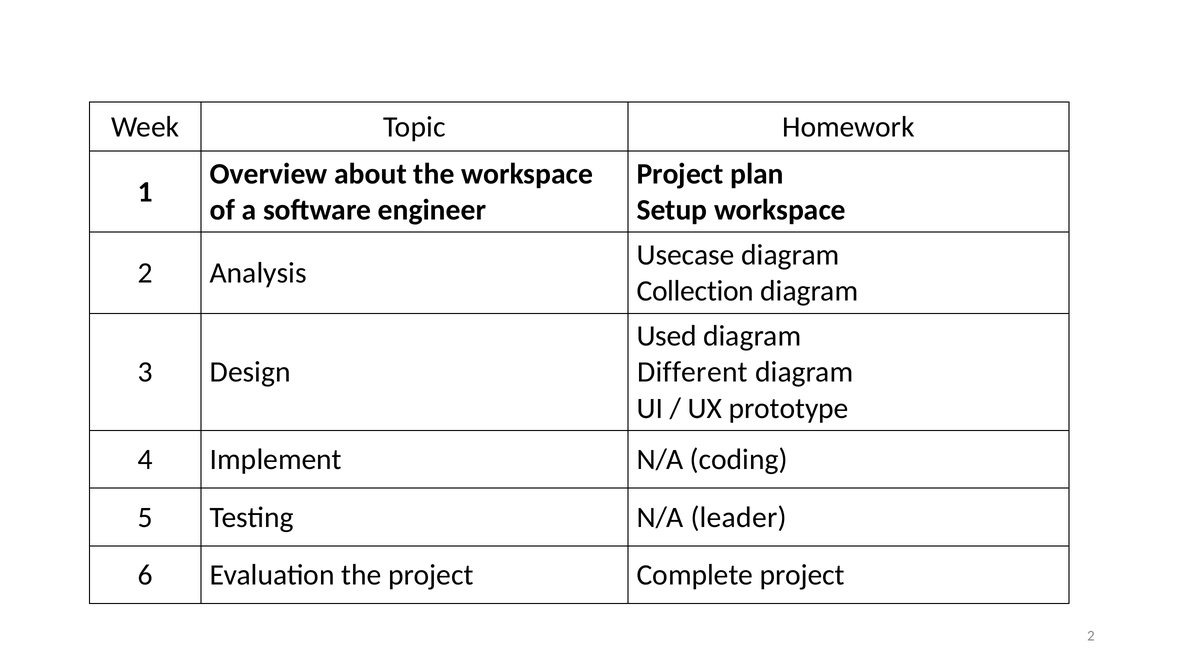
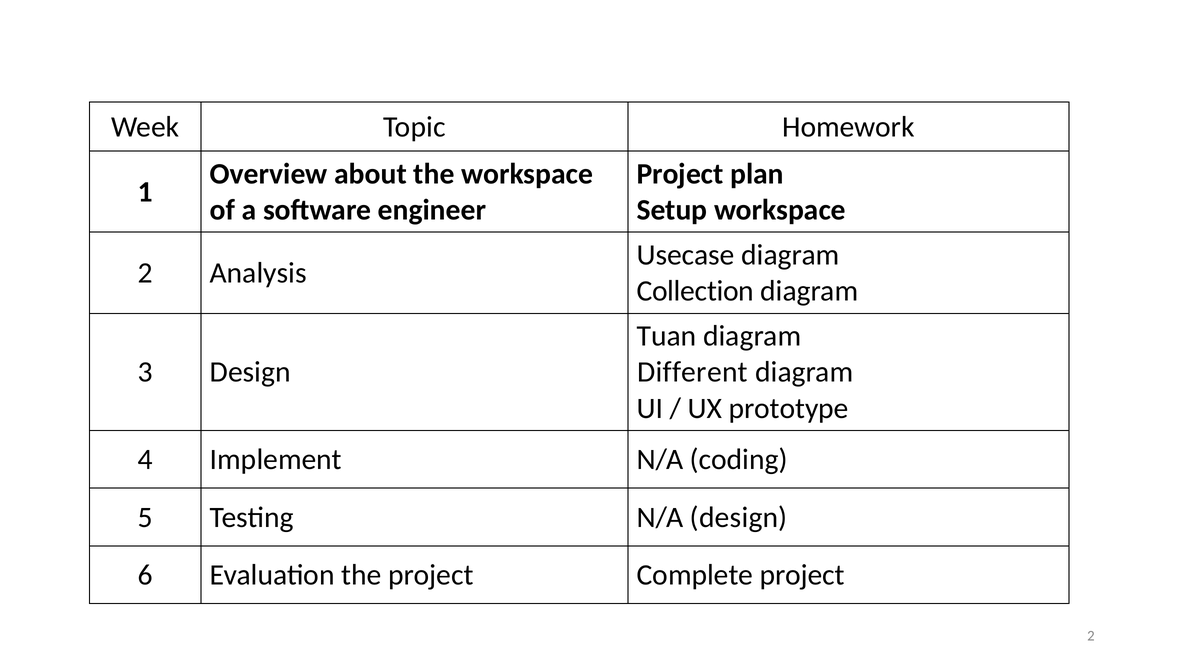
Used: Used -> Tuan
N/A leader: leader -> design
